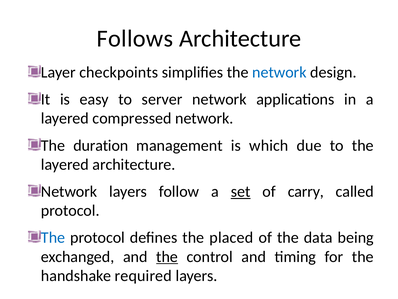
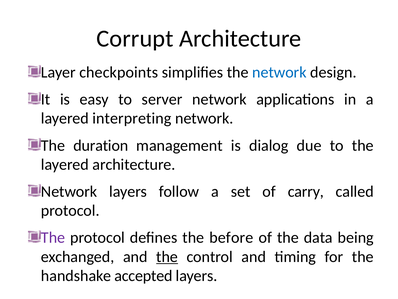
Follows: Follows -> Corrupt
compressed: compressed -> interpreting
which: which -> dialog
set underline: present -> none
The at (53, 237) colour: blue -> purple
placed: placed -> before
required: required -> accepted
